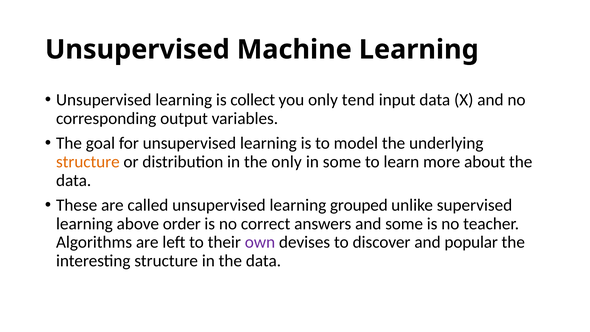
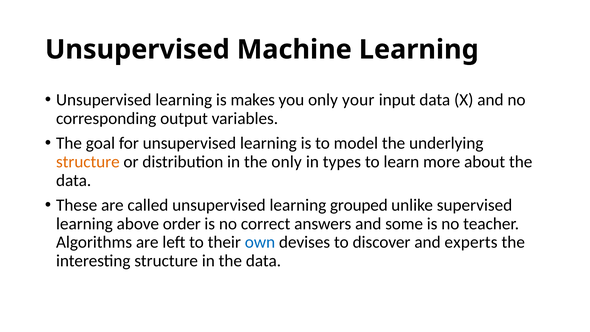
collect: collect -> makes
tend: tend -> your
in some: some -> types
own colour: purple -> blue
popular: popular -> experts
